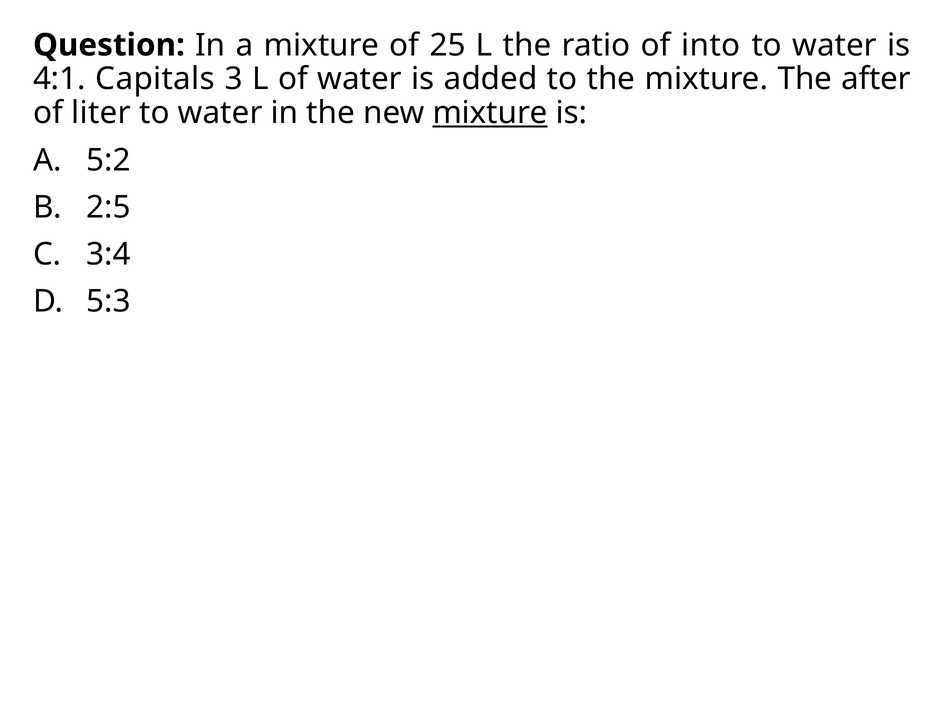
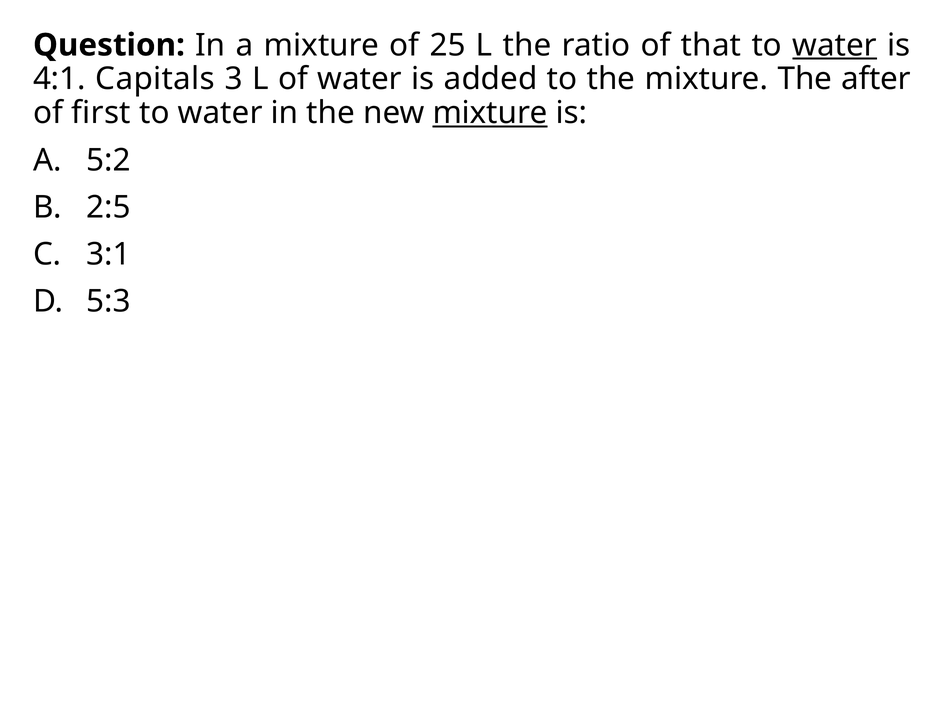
into: into -> that
water at (835, 45) underline: none -> present
liter: liter -> first
3:4: 3:4 -> 3:1
